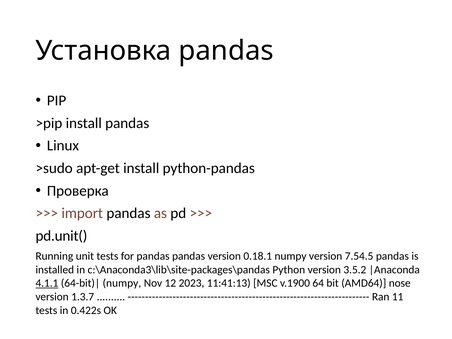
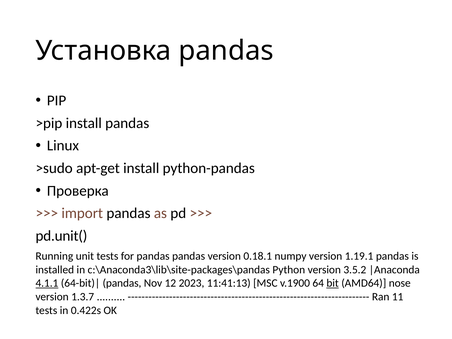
7.54.5: 7.54.5 -> 1.19.1
numpy at (122, 283): numpy -> pandas
bit underline: none -> present
